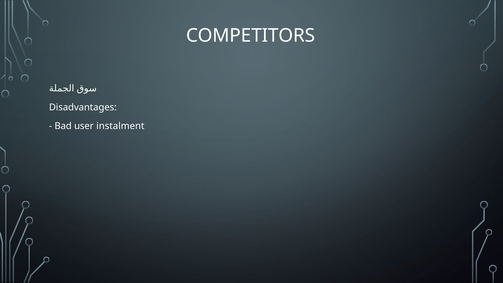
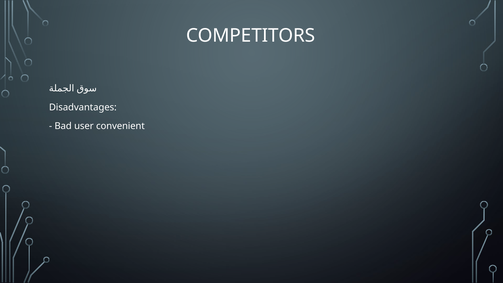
instalment: instalment -> convenient
